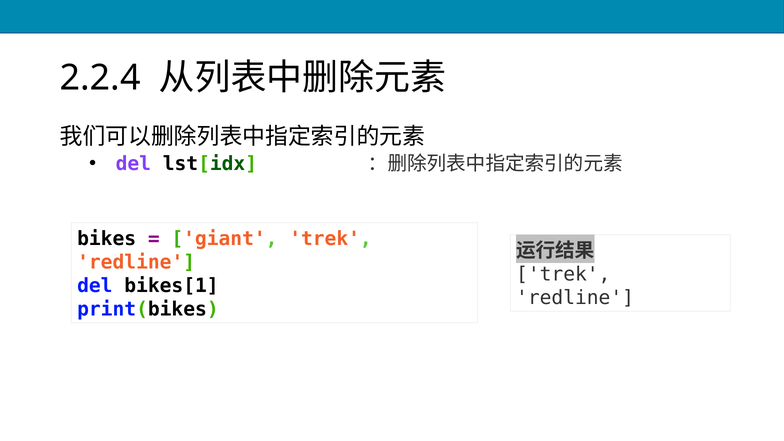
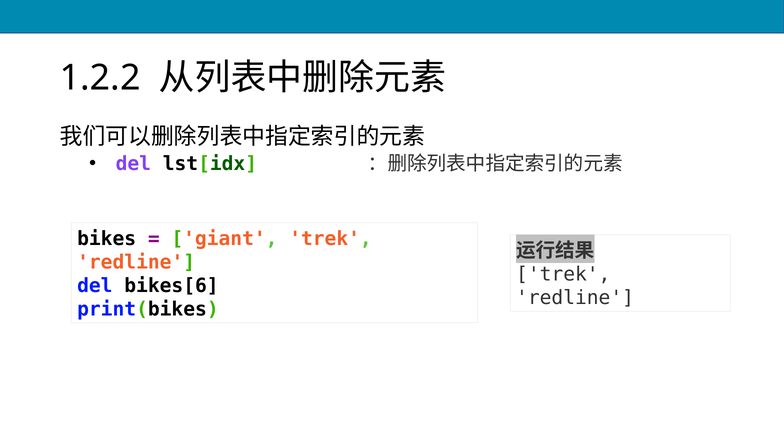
2.2.4: 2.2.4 -> 1.2.2
bikes[1: bikes[1 -> bikes[6
